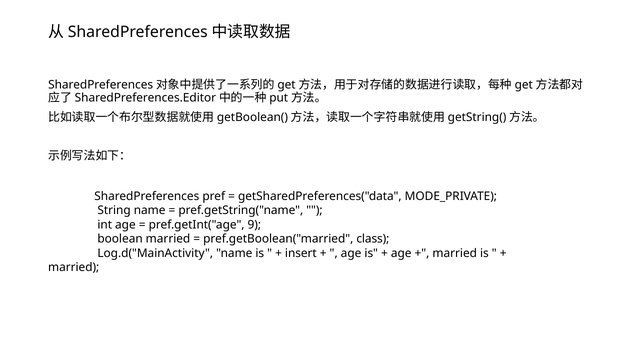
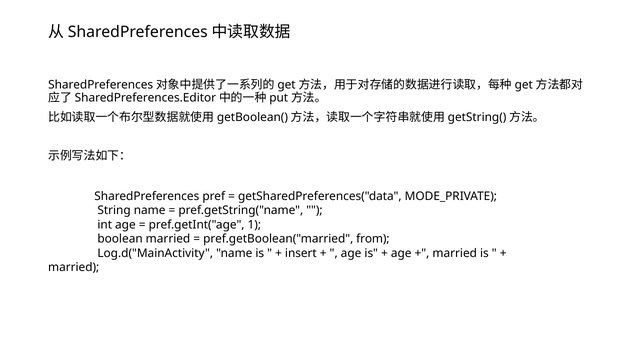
9: 9 -> 1
class: class -> from
